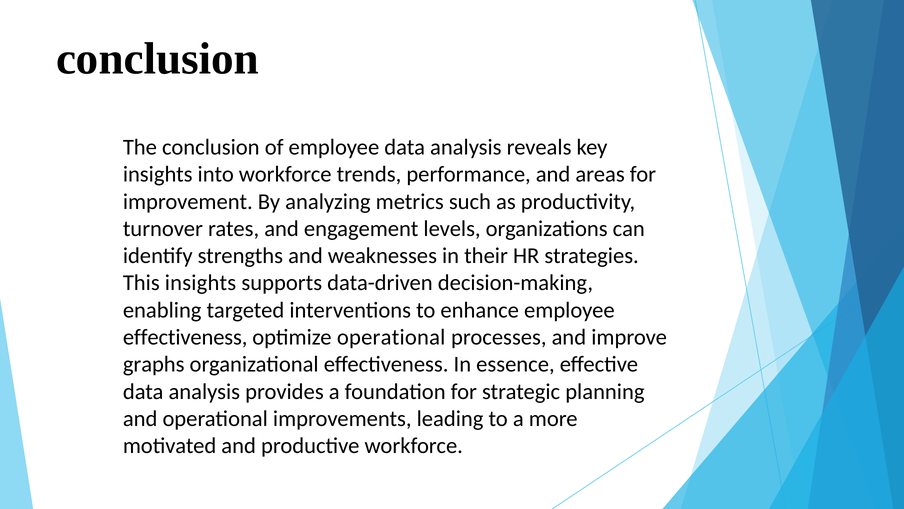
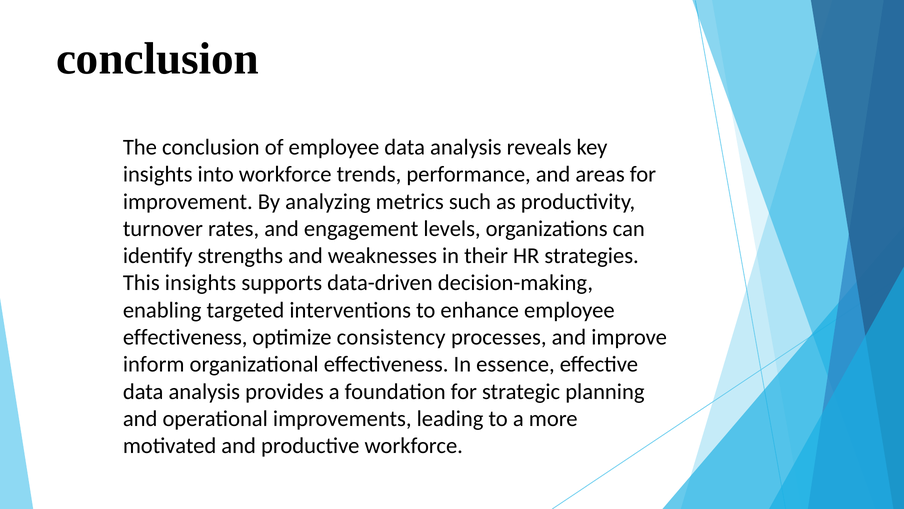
optimize operational: operational -> consistency
graphs: graphs -> inform
